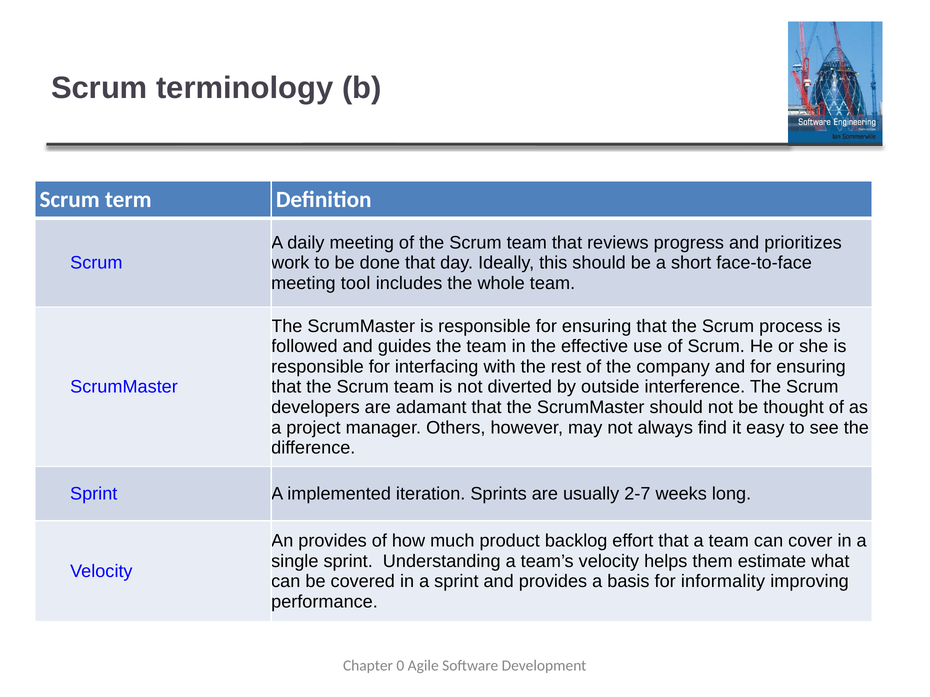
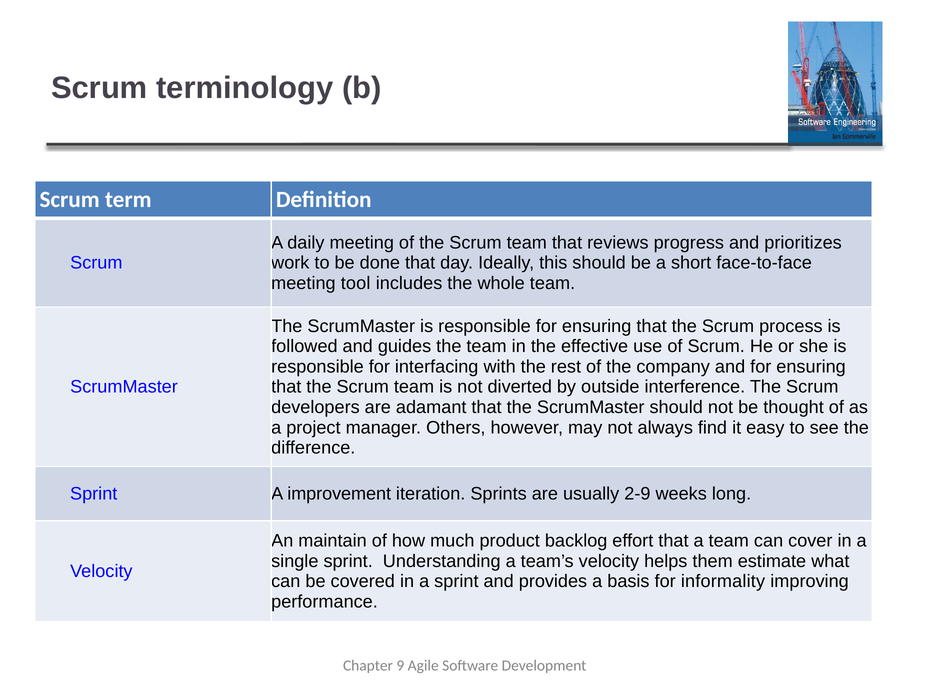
implemented: implemented -> improvement
2-7: 2-7 -> 2-9
An provides: provides -> maintain
0: 0 -> 9
